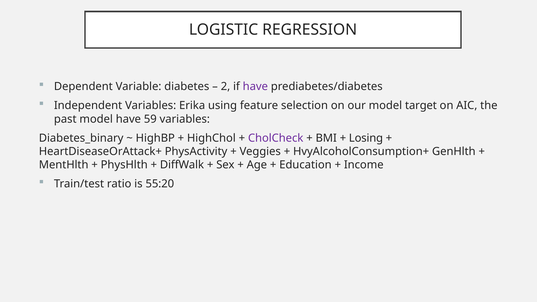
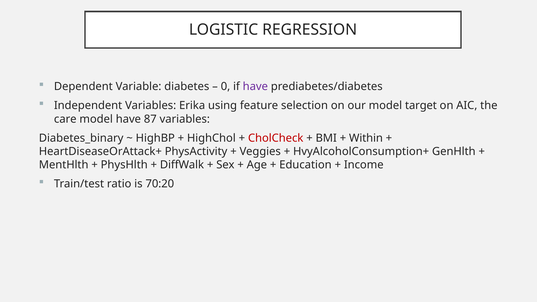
2: 2 -> 0
past: past -> care
59: 59 -> 87
CholCheck colour: purple -> red
Losing: Losing -> Within
55:20: 55:20 -> 70:20
